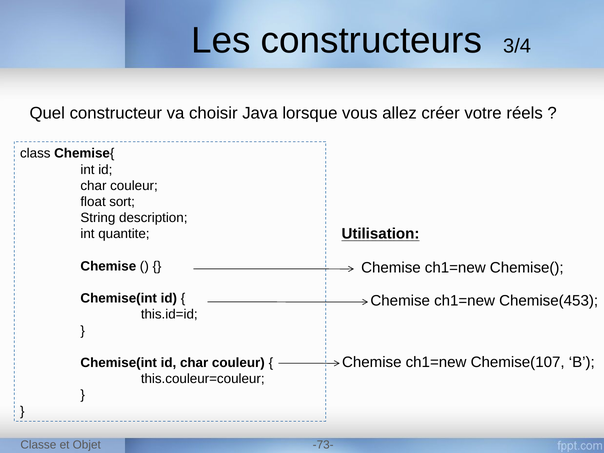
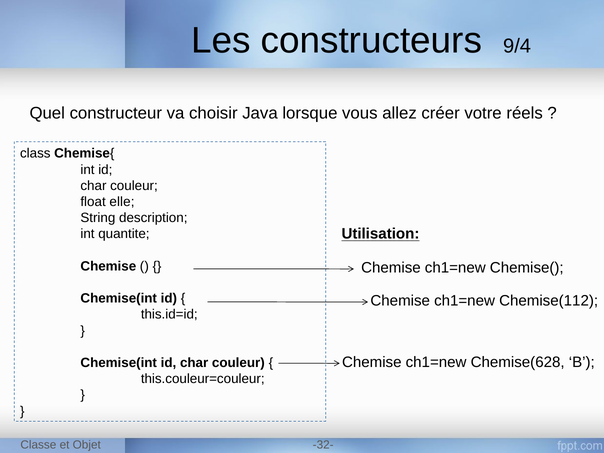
3/4: 3/4 -> 9/4
sort: sort -> elle
Chemise(453: Chemise(453 -> Chemise(112
Chemise(107: Chemise(107 -> Chemise(628
-73-: -73- -> -32-
